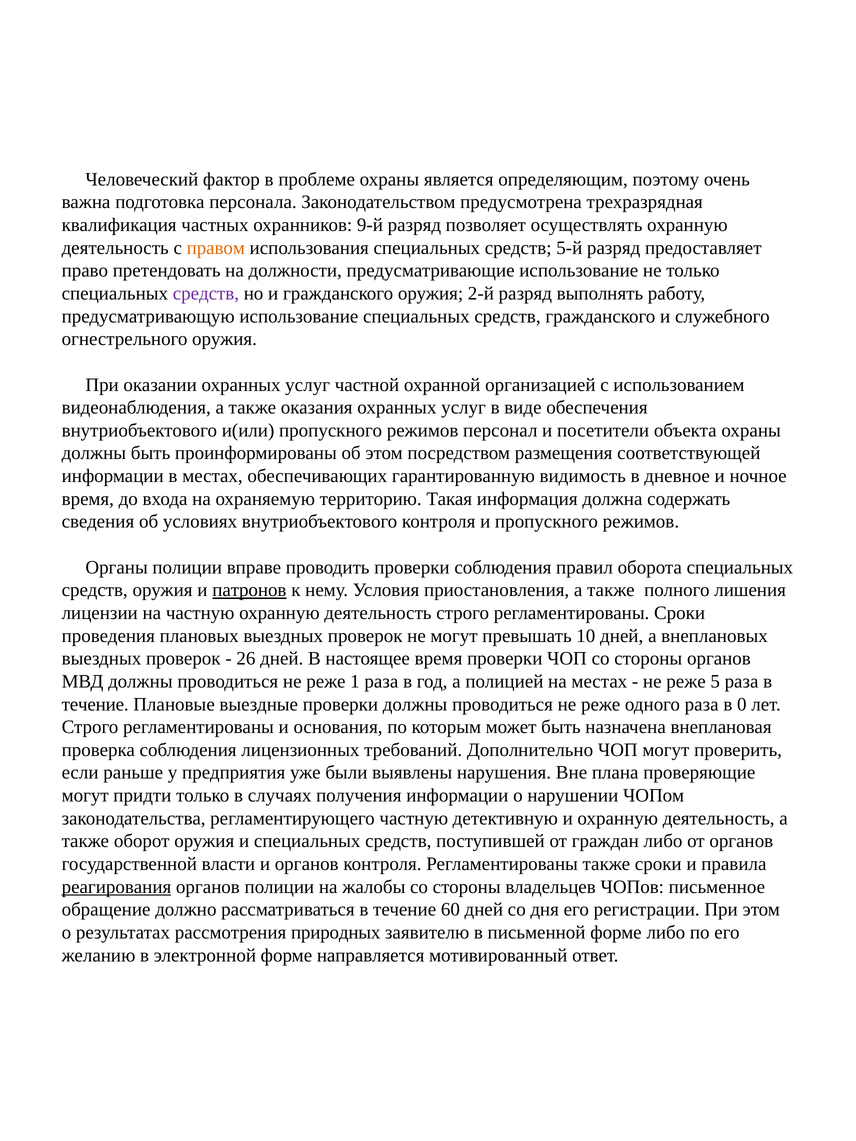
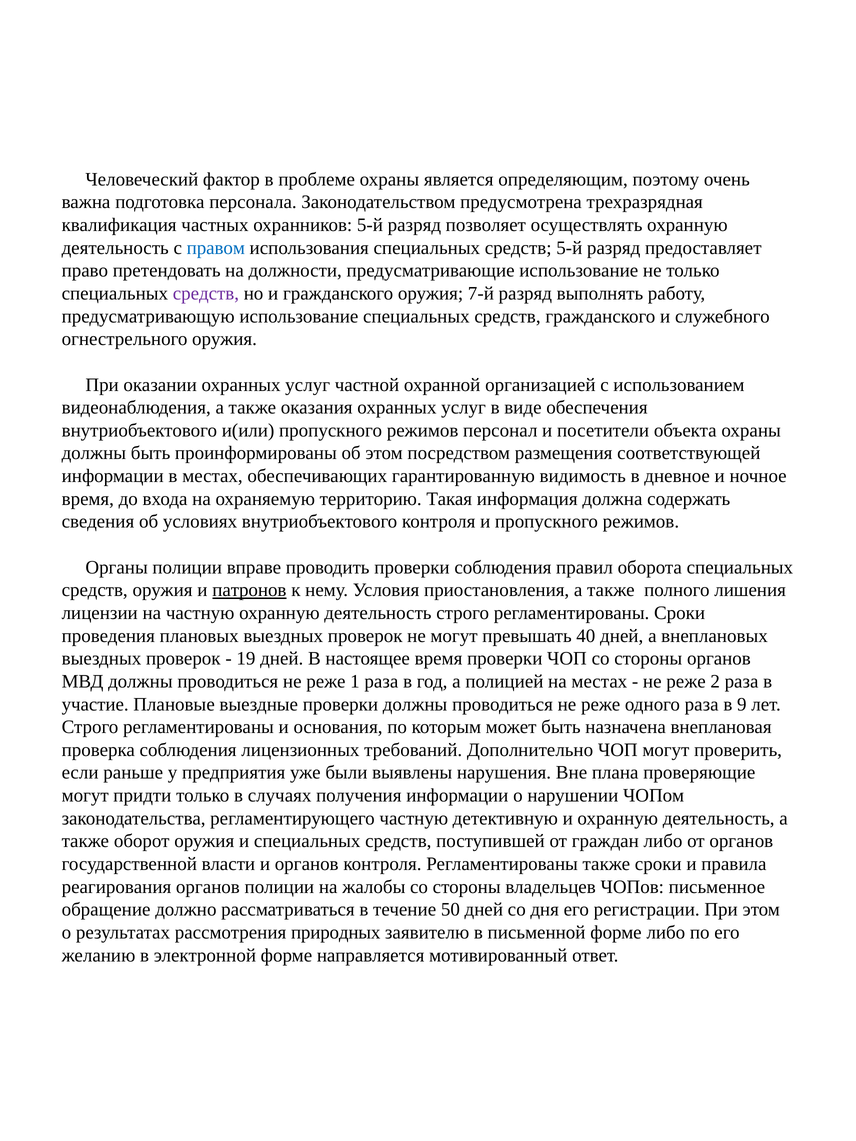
охранников 9-й: 9-й -> 5-й
правом colour: orange -> blue
2-й: 2-й -> 7-й
10: 10 -> 40
26: 26 -> 19
5: 5 -> 2
течение at (95, 704): течение -> участие
0: 0 -> 9
реагирования underline: present -> none
60: 60 -> 50
